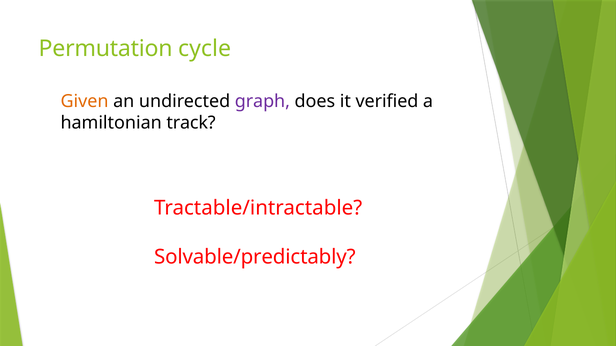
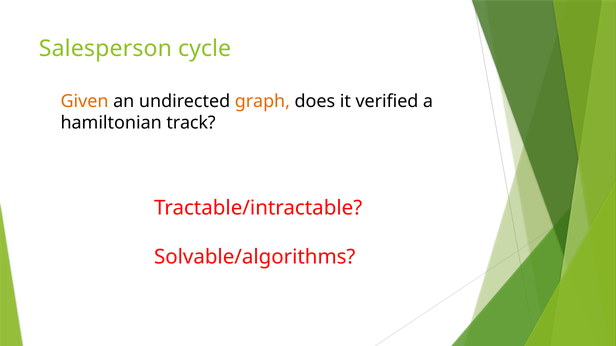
Permutation: Permutation -> Salesperson
graph colour: purple -> orange
Solvable/predictably: Solvable/predictably -> Solvable/algorithms
